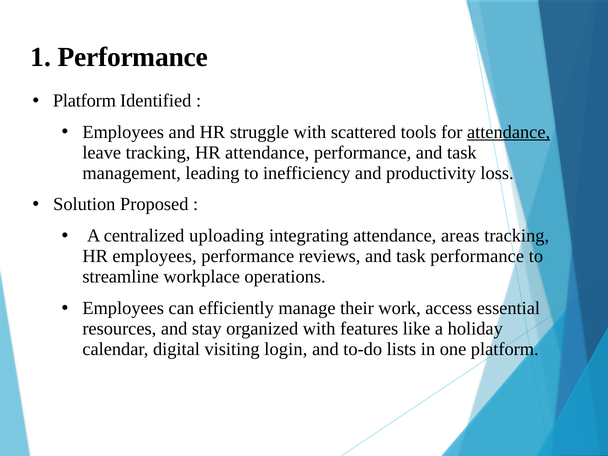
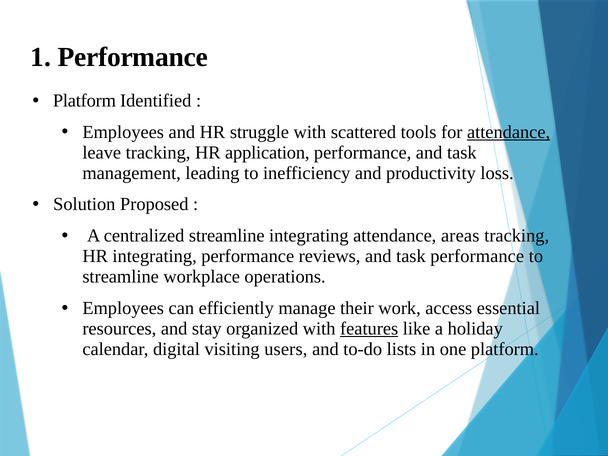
HR attendance: attendance -> application
centralized uploading: uploading -> streamline
HR employees: employees -> integrating
features underline: none -> present
login: login -> users
